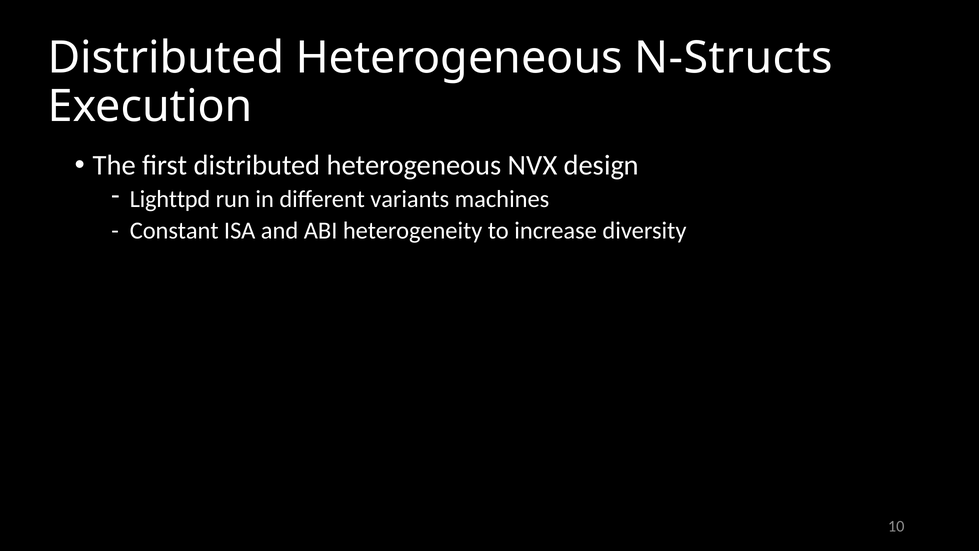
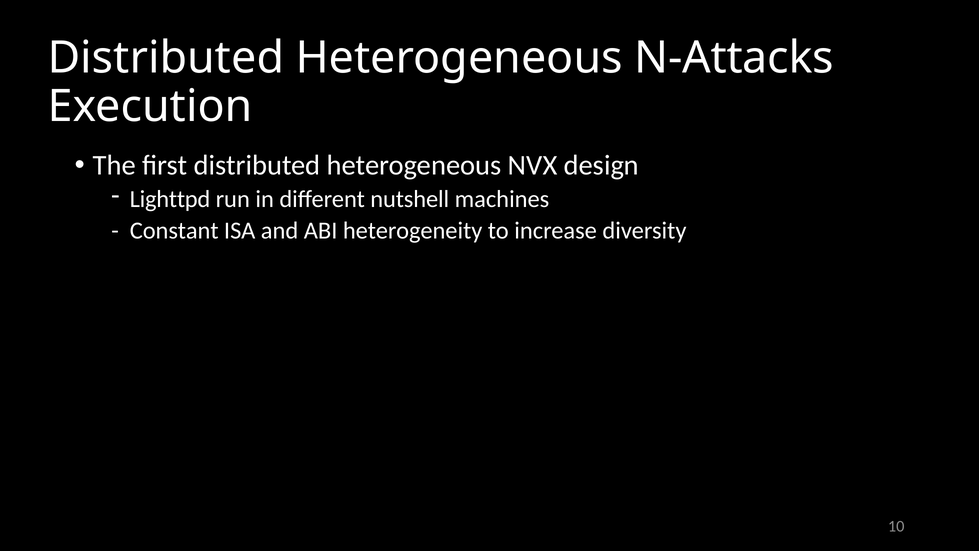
N-Structs: N-Structs -> N-Attacks
variants: variants -> nutshell
